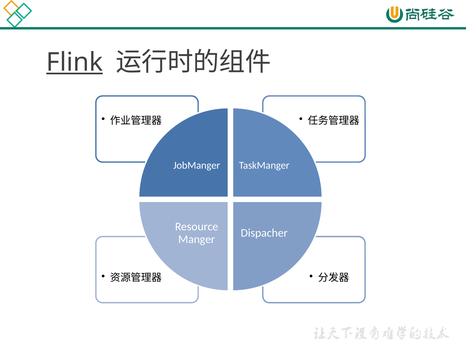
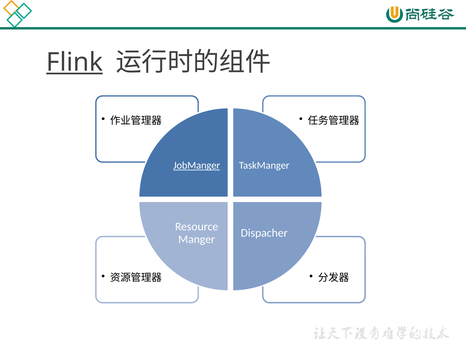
JobManger underline: none -> present
